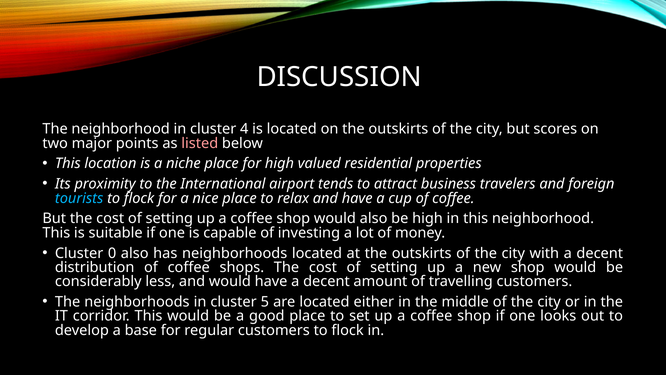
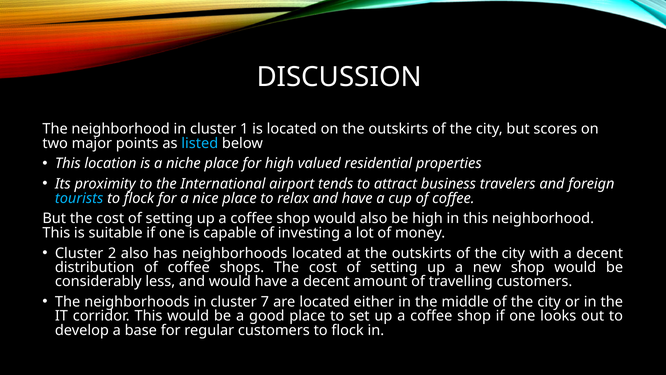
4: 4 -> 1
listed colour: pink -> light blue
0: 0 -> 2
5: 5 -> 7
